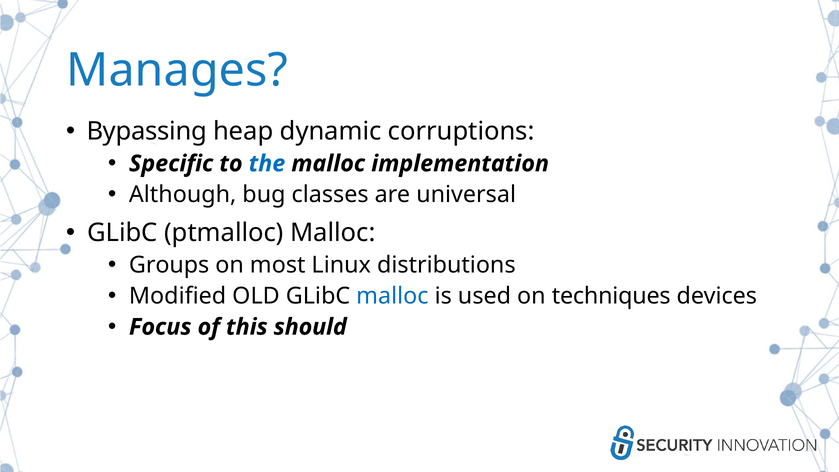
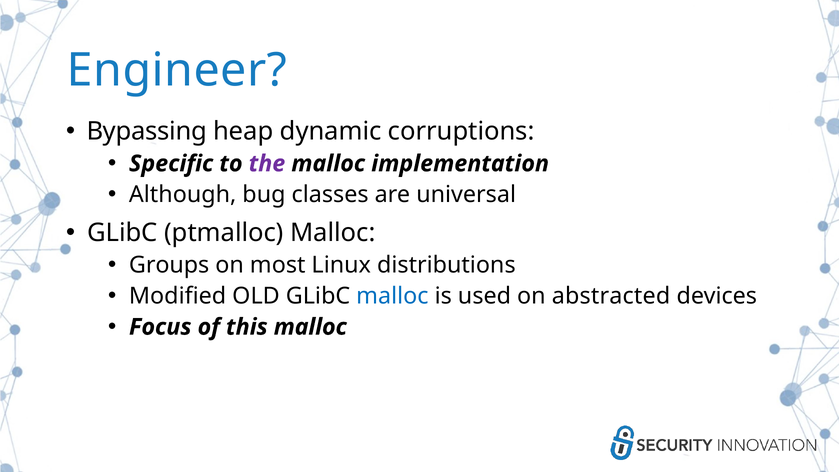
Manages: Manages -> Engineer
the colour: blue -> purple
techniques: techniques -> abstracted
this should: should -> malloc
